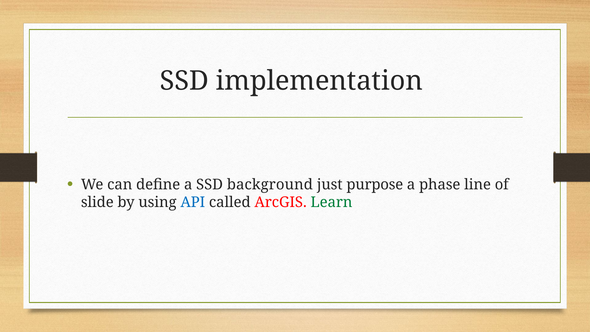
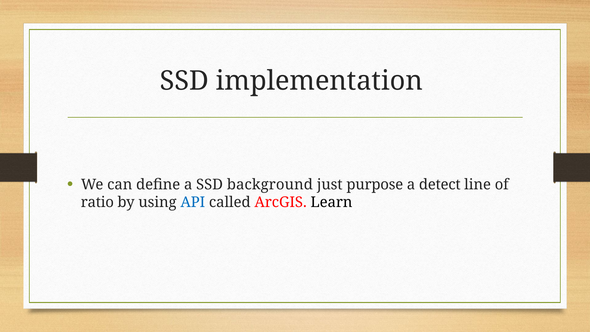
phase: phase -> detect
slide: slide -> ratio
Learn colour: green -> black
